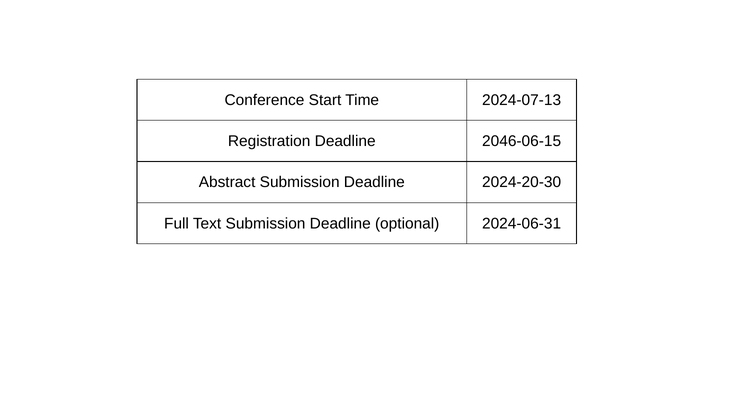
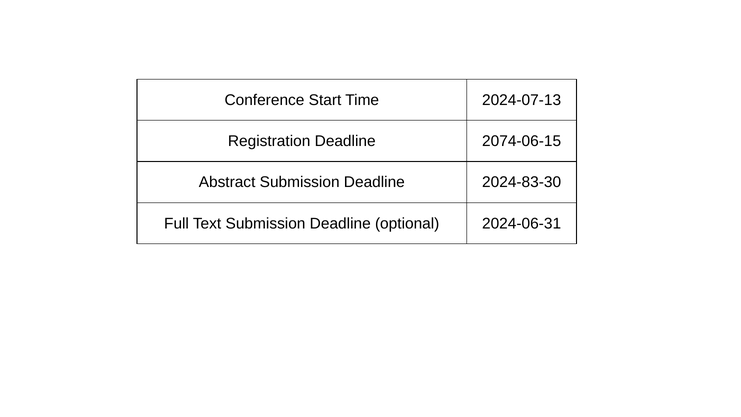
2046-06-15: 2046-06-15 -> 2074-06-15
2024-20-30: 2024-20-30 -> 2024-83-30
